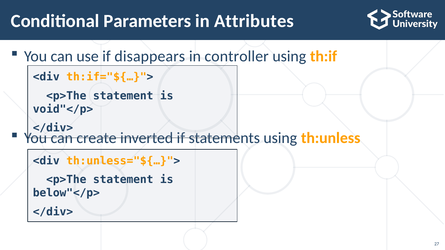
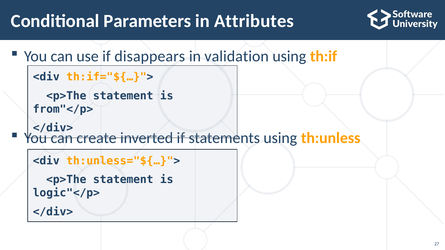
controller: controller -> validation
void"</p>: void"</p> -> from"</p>
below"</p>: below"</p> -> logic"</p>
